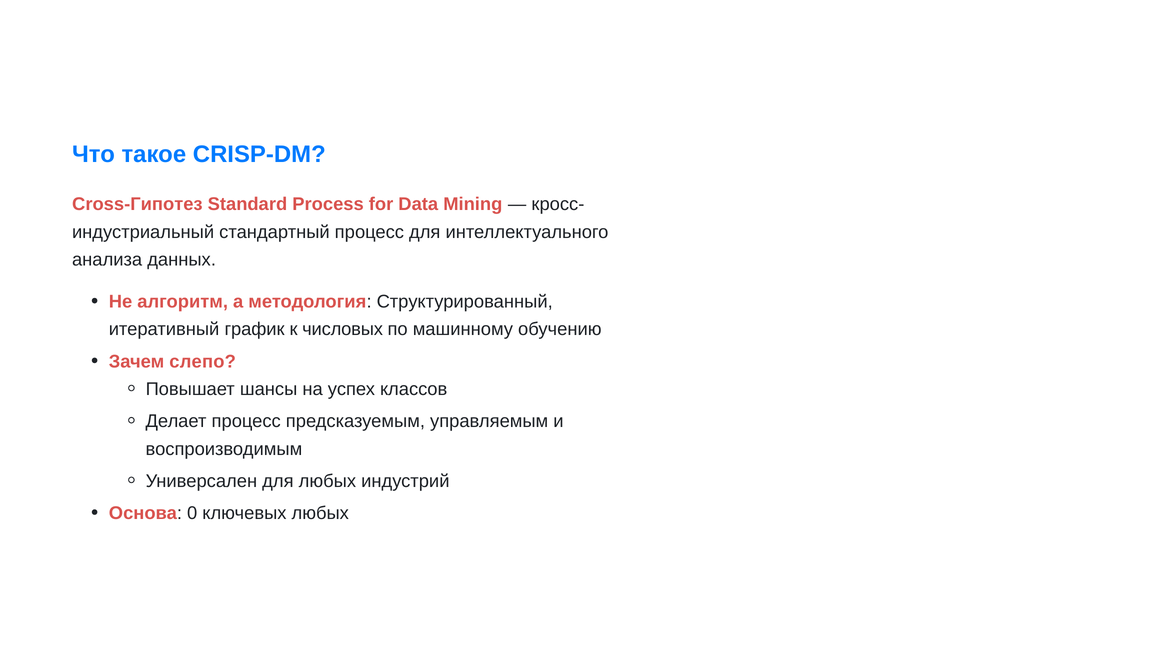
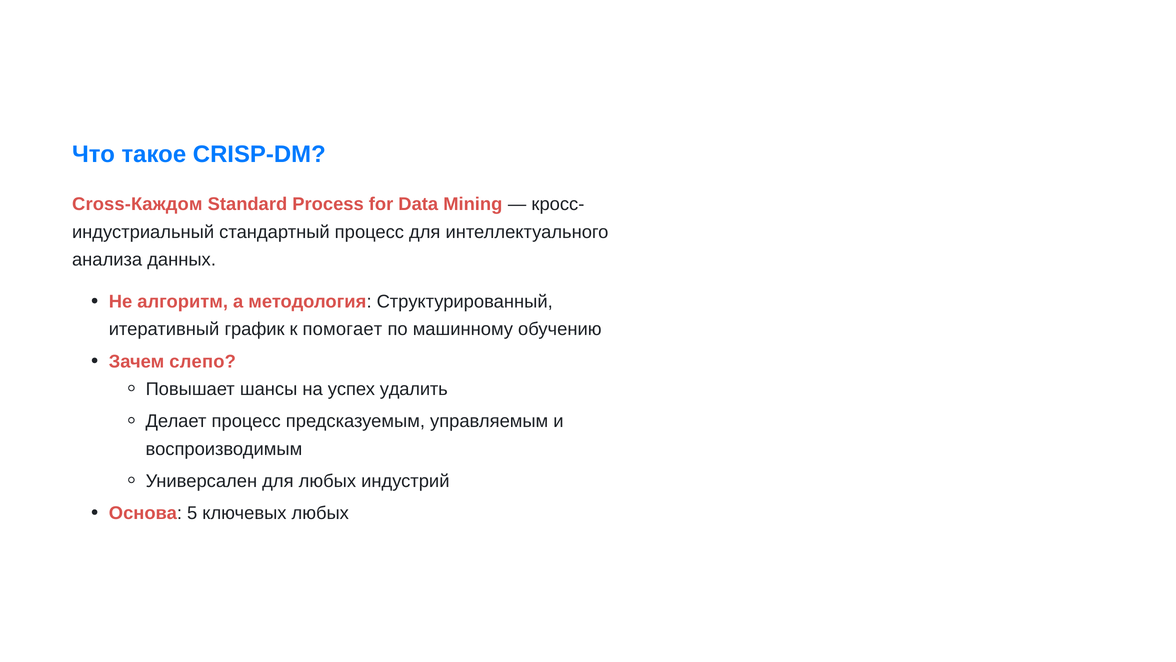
Cross-Гипотез: Cross-Гипотез -> Cross-Каждом
числовых: числовых -> помогает
классов: классов -> удалить
0: 0 -> 5
